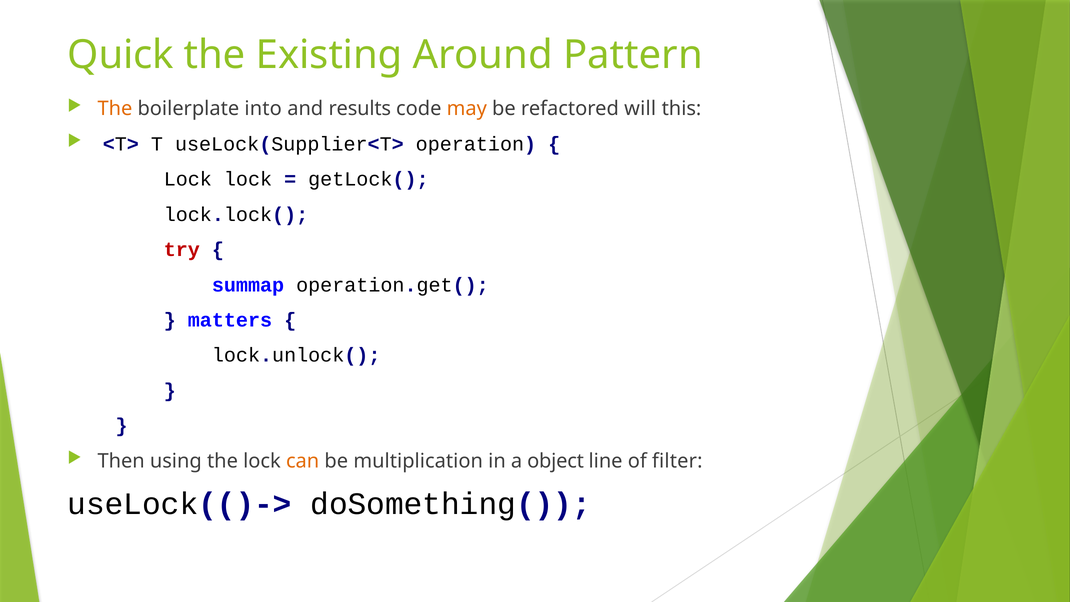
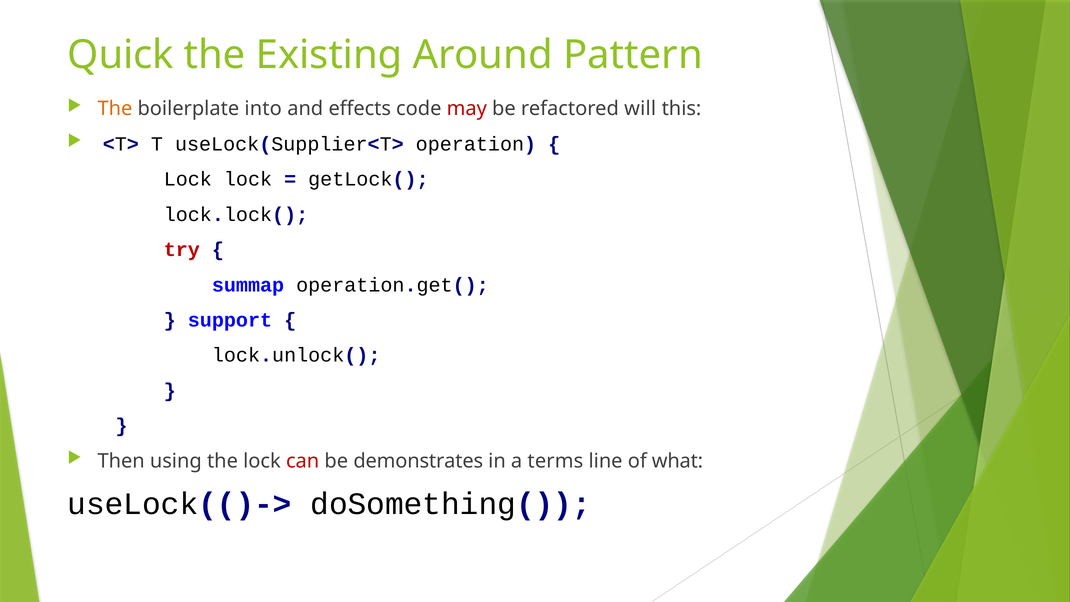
results: results -> effects
may colour: orange -> red
matters: matters -> support
can colour: orange -> red
multiplication: multiplication -> demonstrates
object: object -> terms
filter: filter -> what
